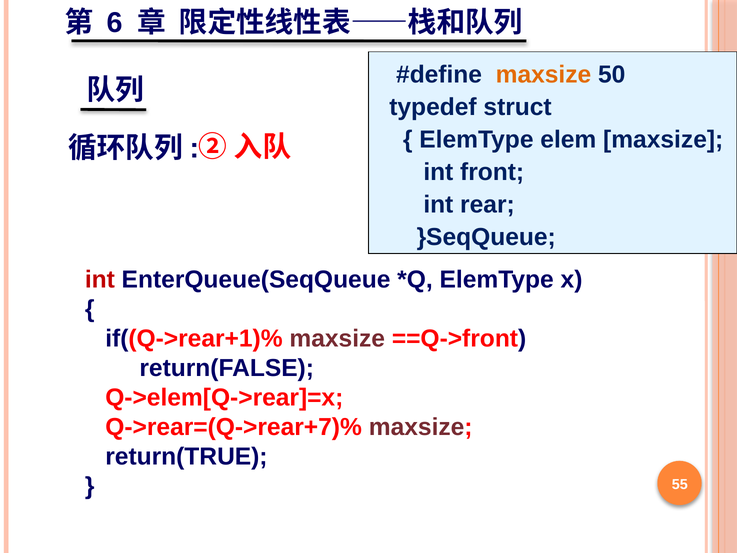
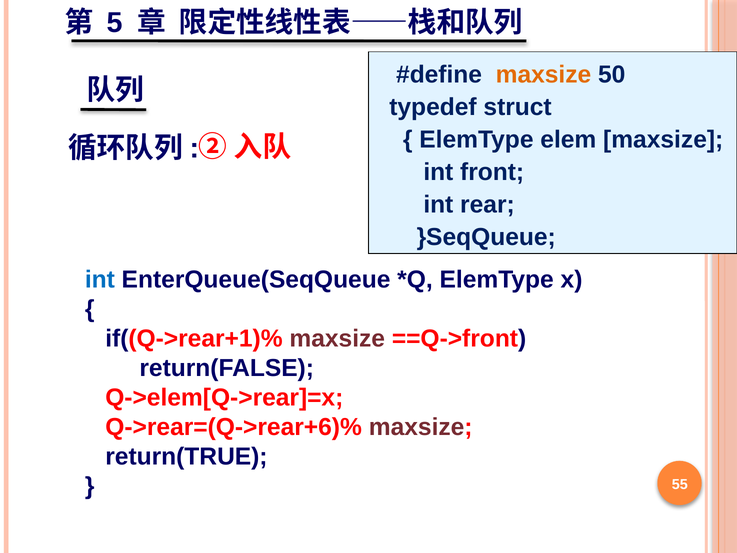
6: 6 -> 5
int at (100, 279) colour: red -> blue
Q->rear=(Q->rear+7)%: Q->rear=(Q->rear+7)% -> Q->rear=(Q->rear+6)%
